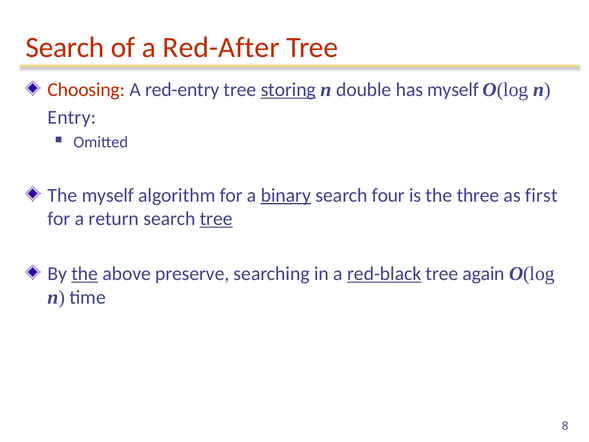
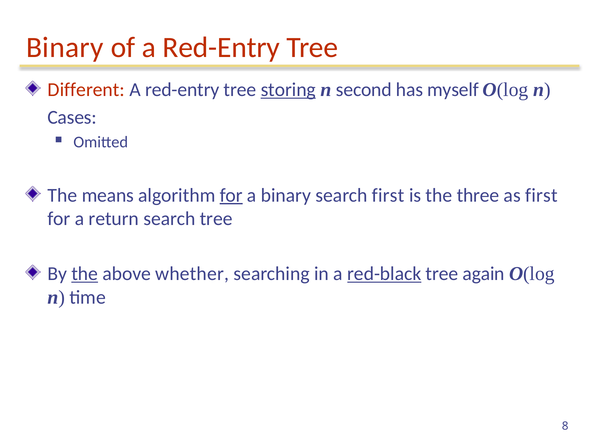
Search at (65, 47): Search -> Binary
of a Red-After: Red-After -> Red-Entry
Choosing: Choosing -> Different
double: double -> second
Entry: Entry -> Cases
The myself: myself -> means
for at (231, 195) underline: none -> present
binary at (286, 195) underline: present -> none
search four: four -> first
tree at (216, 219) underline: present -> none
preserve: preserve -> whether
